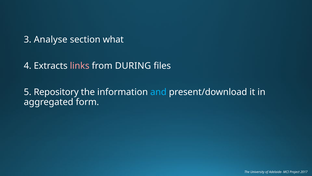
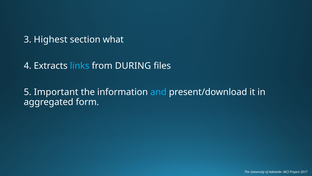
Analyse: Analyse -> Highest
links colour: pink -> light blue
Repository: Repository -> Important
